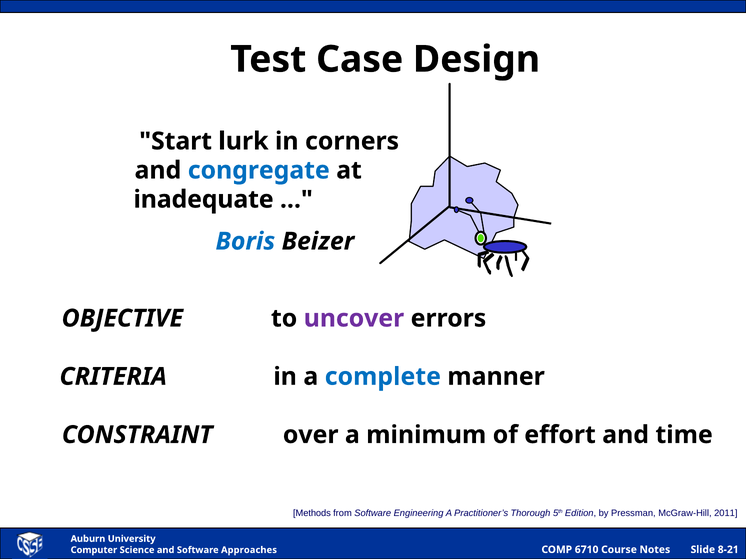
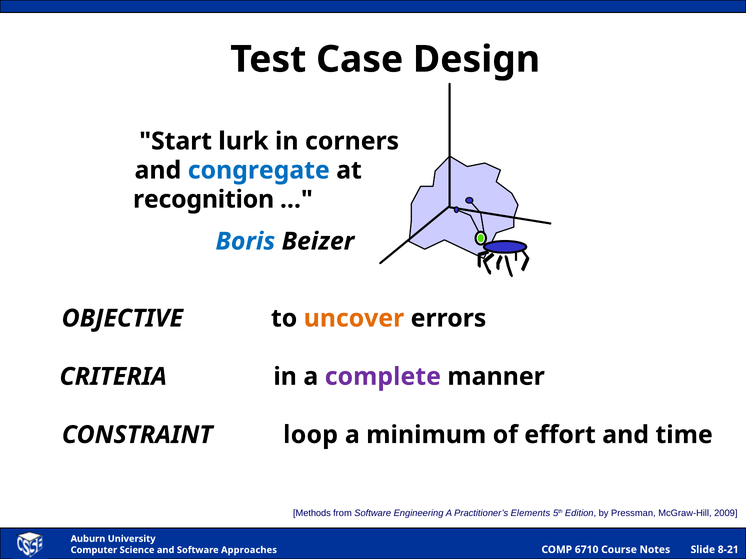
inadequate: inadequate -> recognition
uncover colour: purple -> orange
complete colour: blue -> purple
over: over -> loop
Thorough: Thorough -> Elements
2011: 2011 -> 2009
